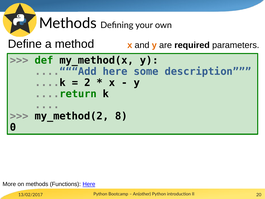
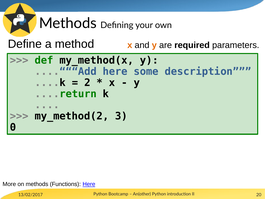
8: 8 -> 3
